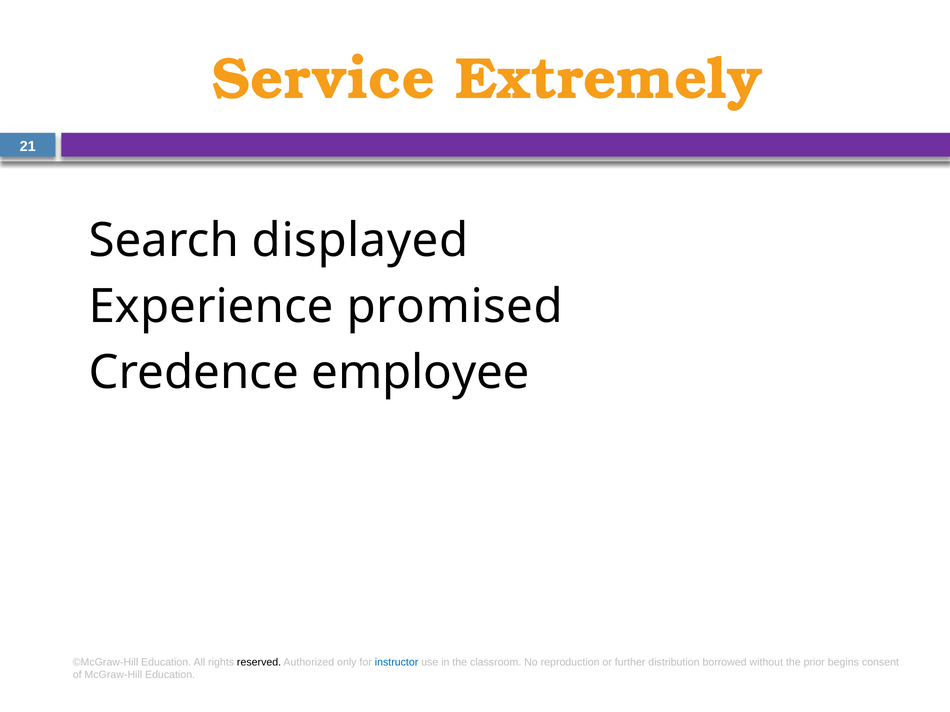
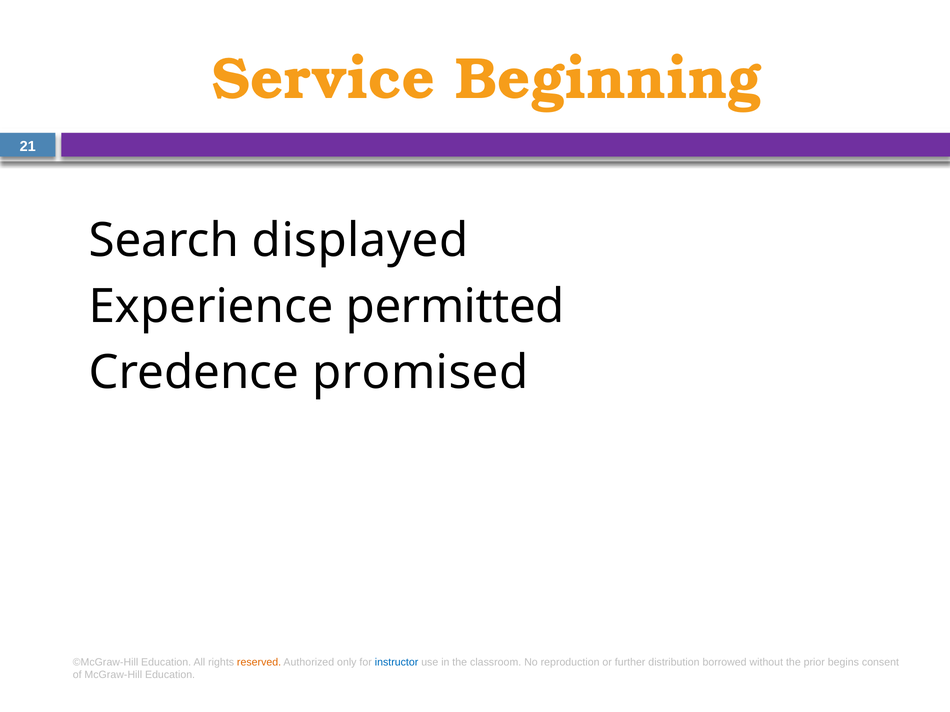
Extremely: Extremely -> Beginning
promised: promised -> permitted
employee: employee -> promised
reserved colour: black -> orange
